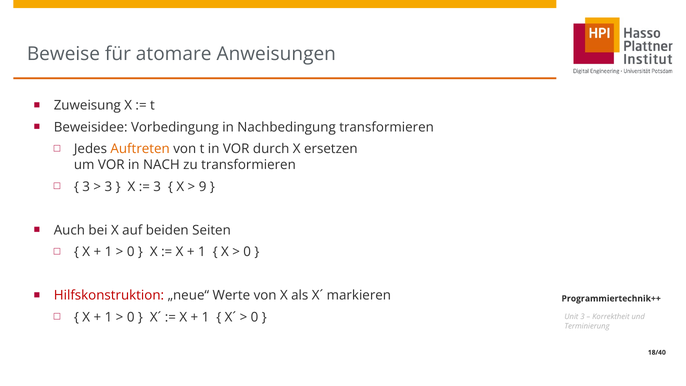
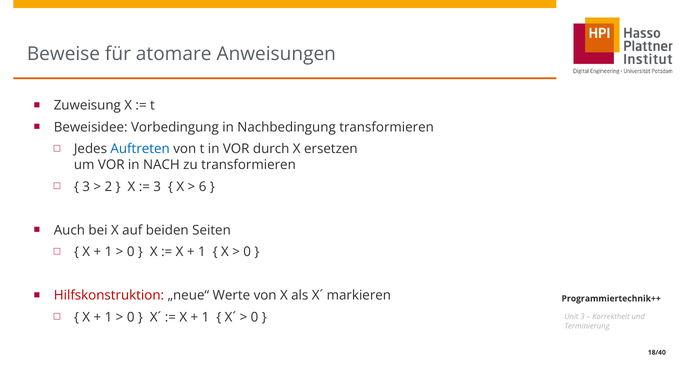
Auftreten colour: orange -> blue
3 at (108, 187): 3 -> 2
9: 9 -> 6
